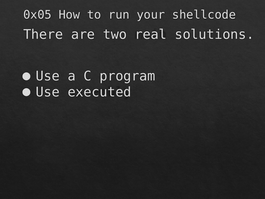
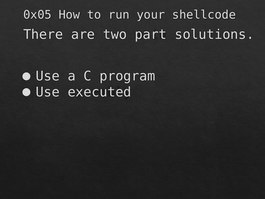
real: real -> part
